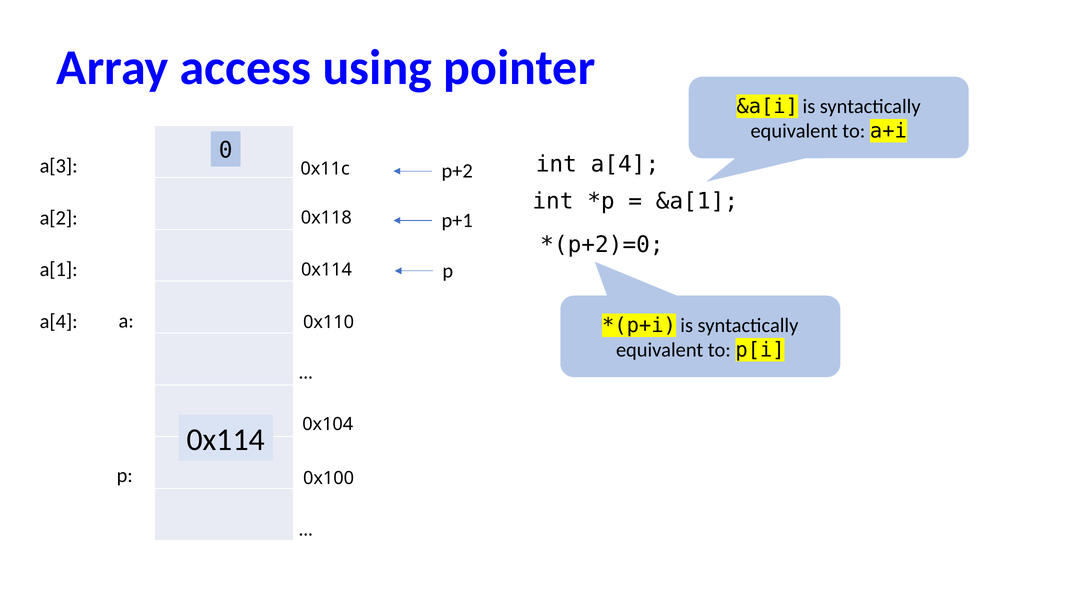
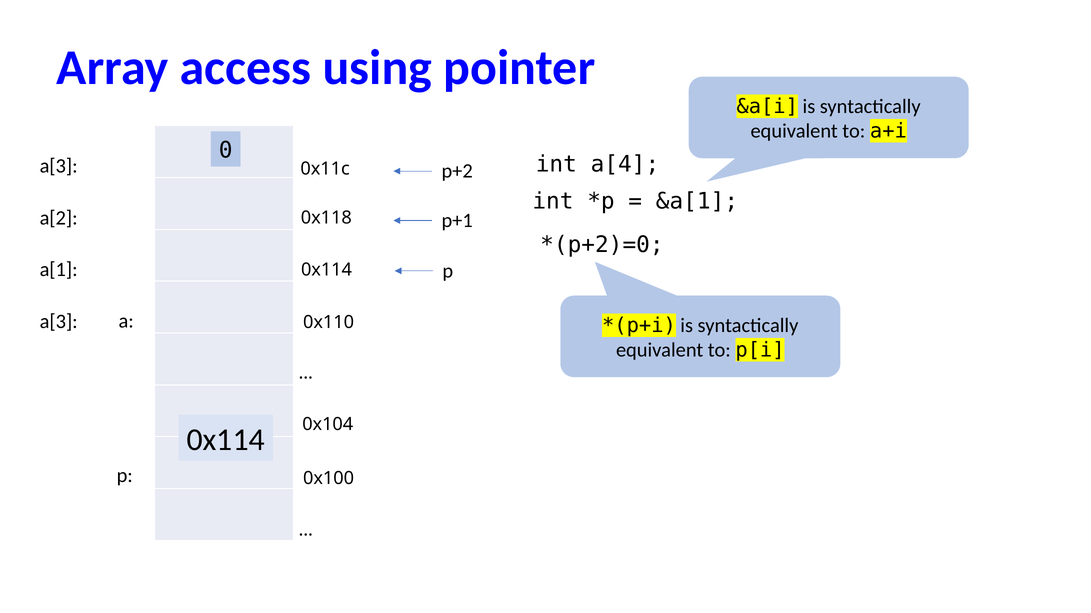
a[4 at (59, 322): a[4 -> a[3
